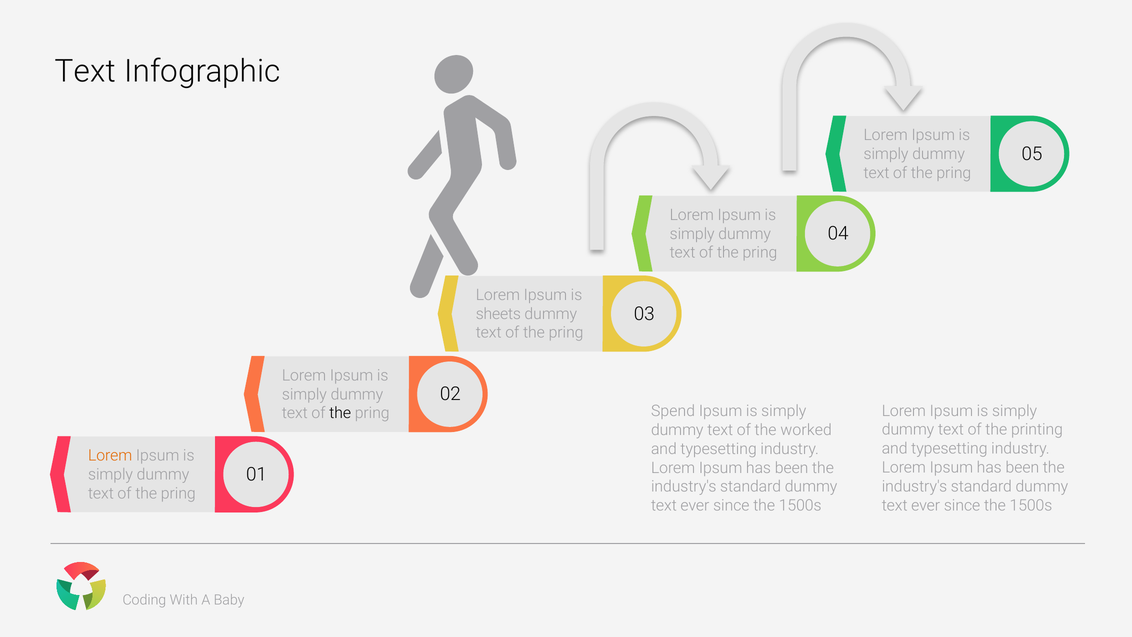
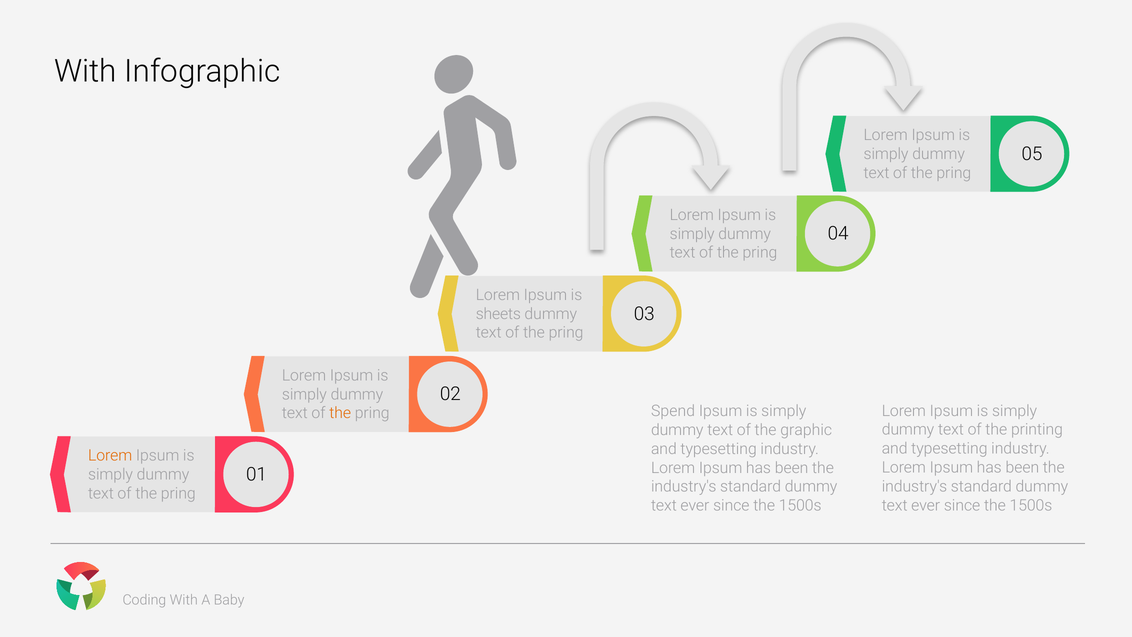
Text at (85, 71): Text -> With
the at (340, 413) colour: black -> orange
worked: worked -> graphic
